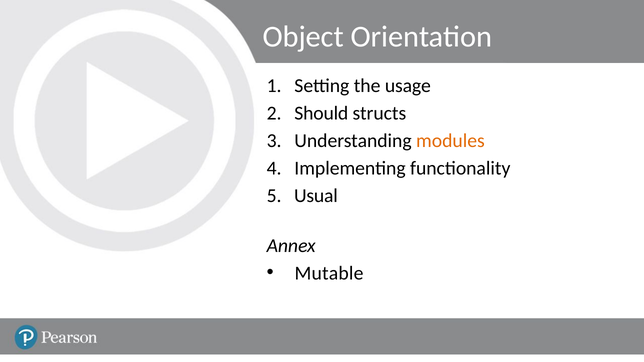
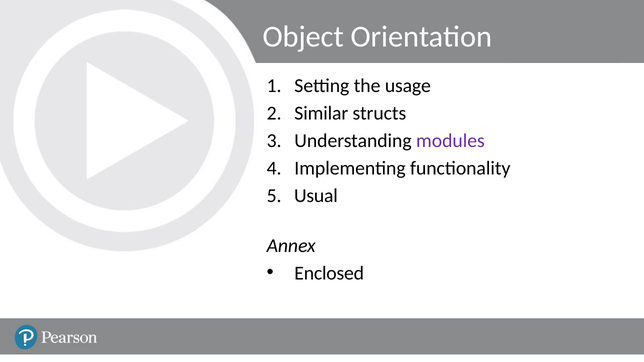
Should: Should -> Similar
modules colour: orange -> purple
Mutable: Mutable -> Enclosed
